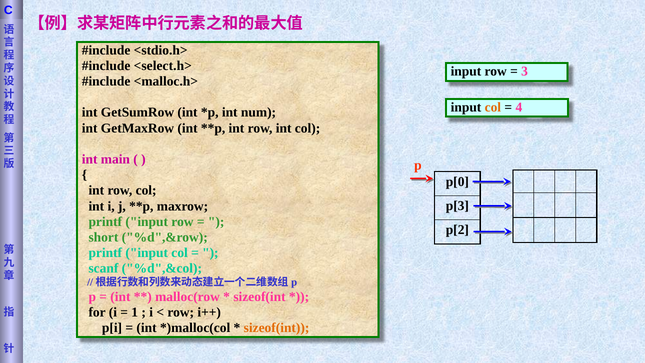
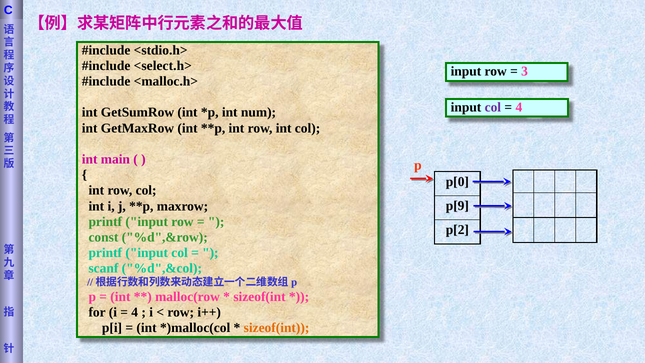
col at (493, 107) colour: orange -> purple
p[3: p[3 -> p[9
short: short -> const
1: 1 -> 4
